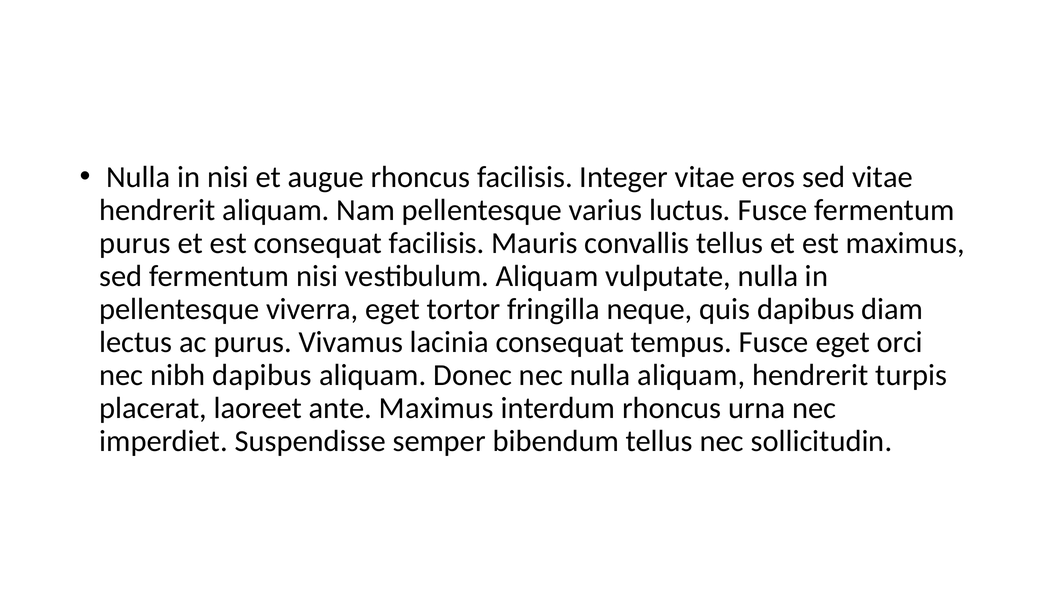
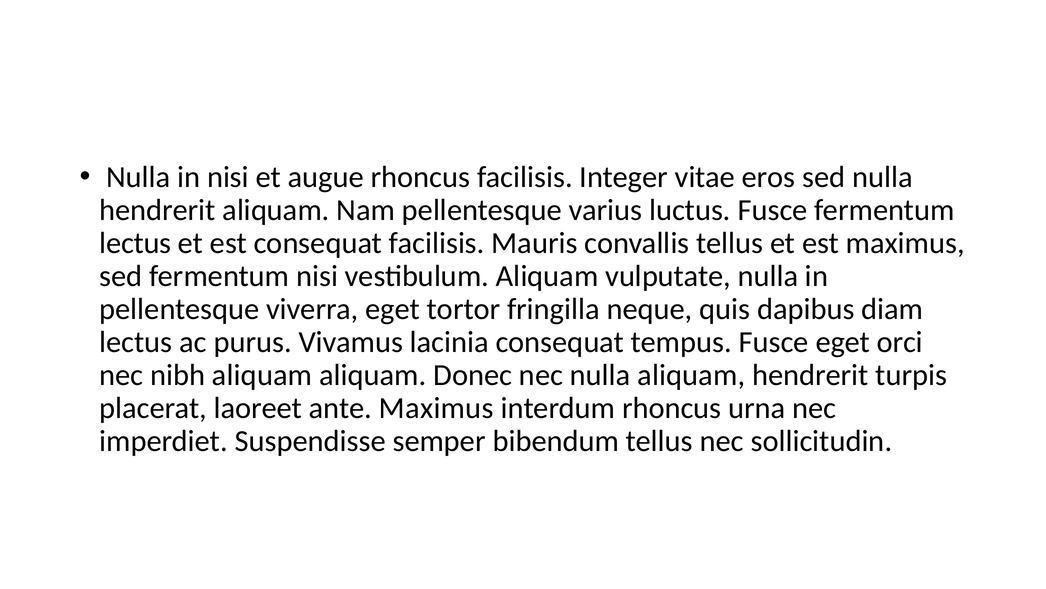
sed vitae: vitae -> nulla
purus at (135, 243): purus -> lectus
nibh dapibus: dapibus -> aliquam
